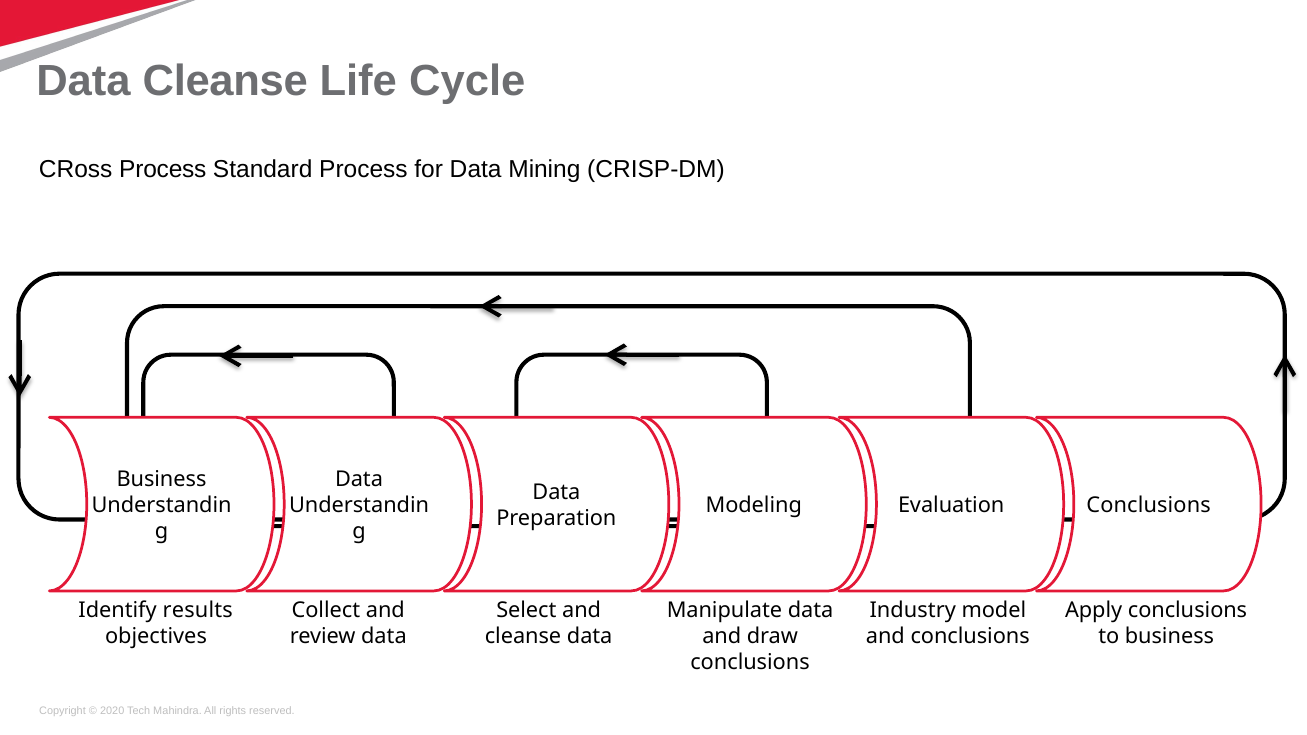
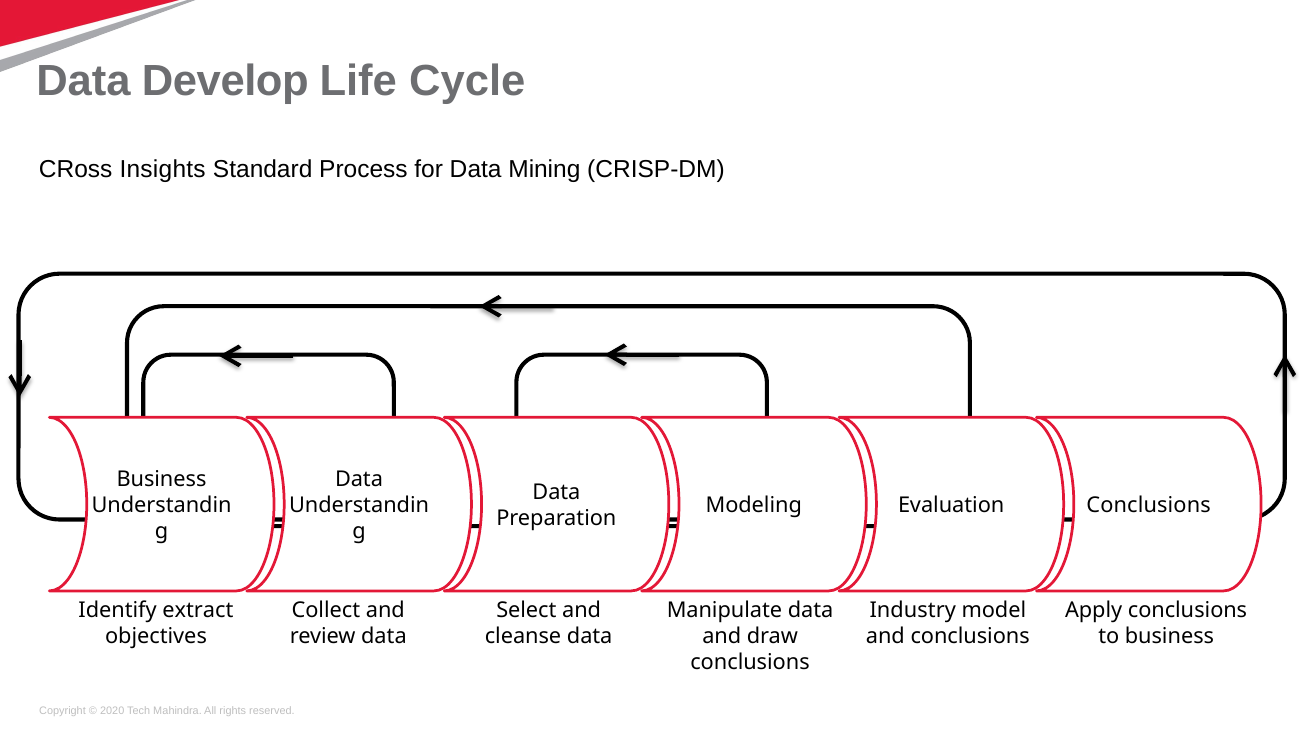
Data Cleanse: Cleanse -> Develop
CRoss Process: Process -> Insights
results: results -> extract
